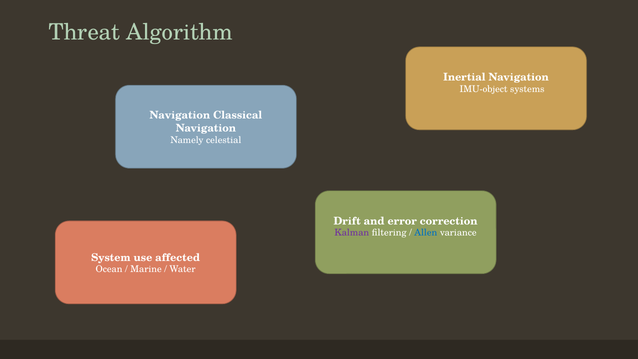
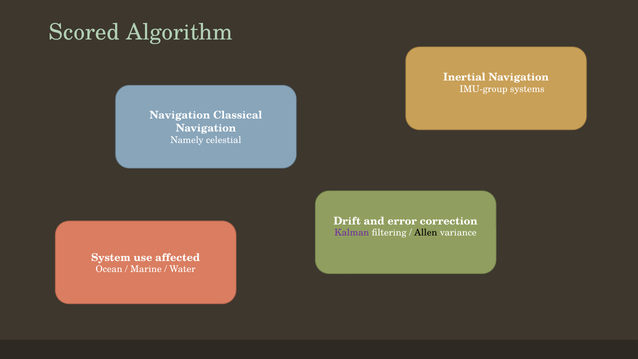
Threat: Threat -> Scored
IMU-object: IMU-object -> IMU-group
Allen colour: blue -> black
